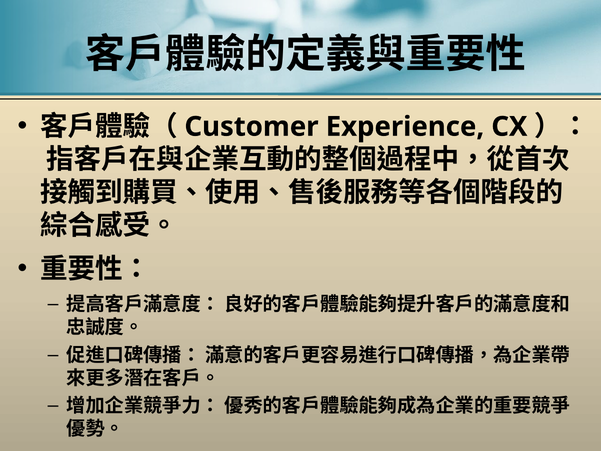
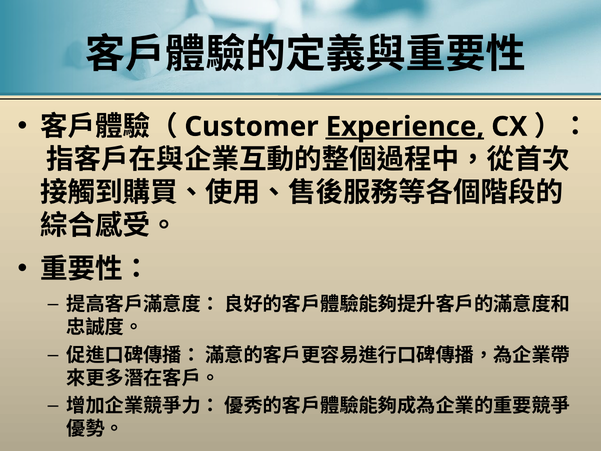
Experience underline: none -> present
